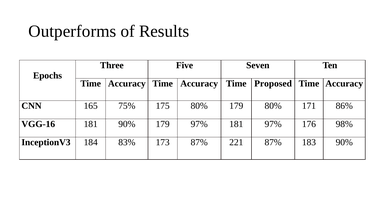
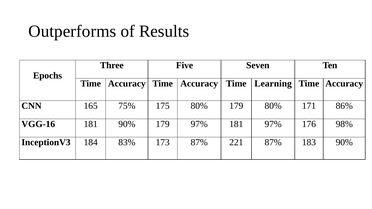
Proposed: Proposed -> Learning
